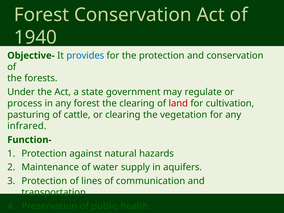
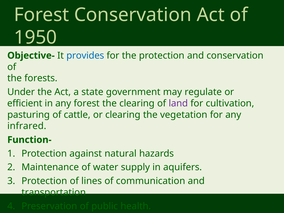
1940: 1940 -> 1950
process: process -> efficient
land at (178, 103) colour: red -> purple
